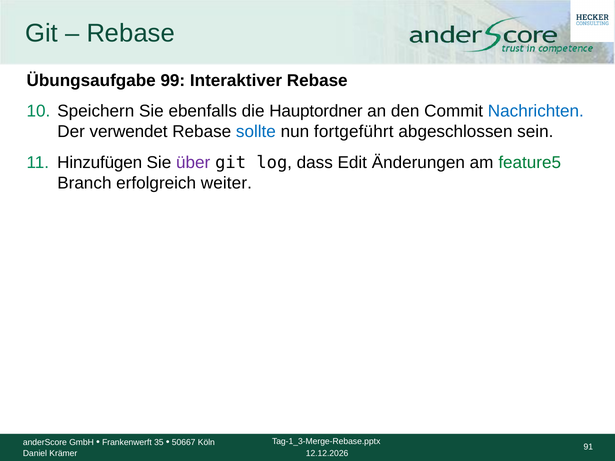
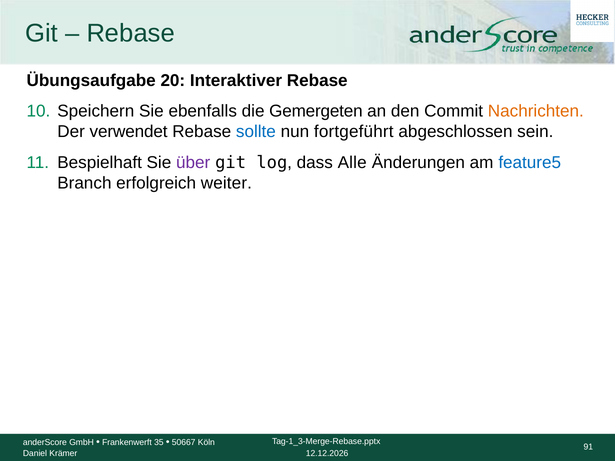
99: 99 -> 20
Hauptordner: Hauptordner -> Gemergeten
Nachrichten colour: blue -> orange
Hinzufügen: Hinzufügen -> Bespielhaft
Edit: Edit -> Alle
feature5 colour: green -> blue
